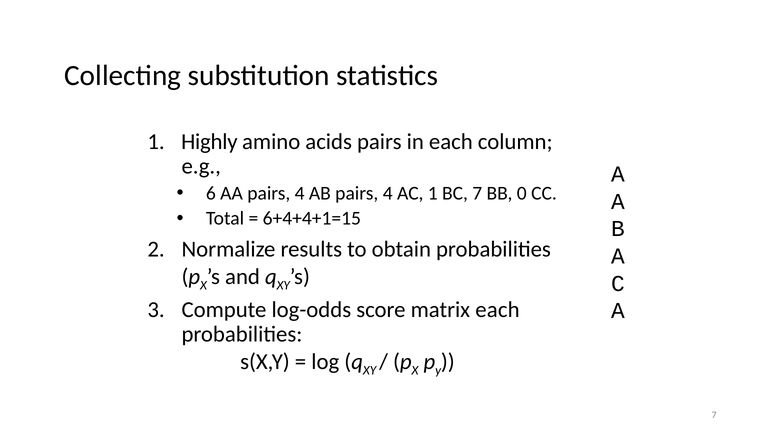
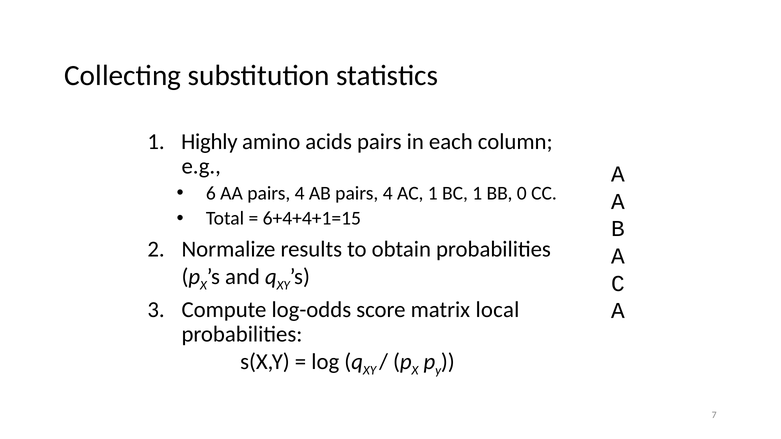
BC 7: 7 -> 1
matrix each: each -> local
